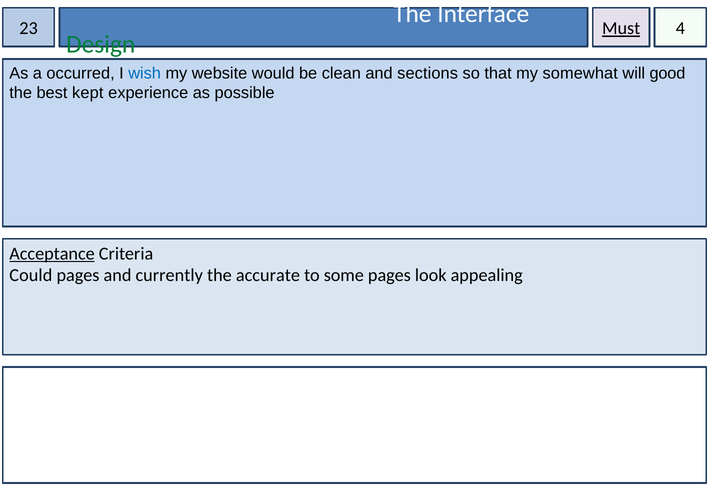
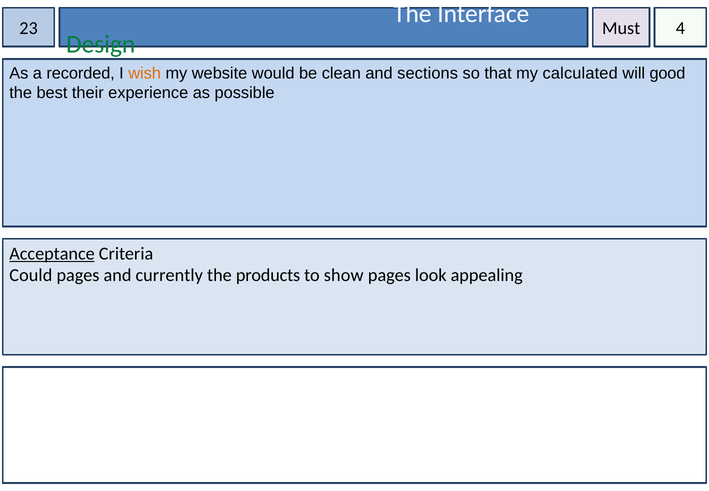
Must underline: present -> none
occurred: occurred -> recorded
wish colour: blue -> orange
somewhat: somewhat -> calculated
kept: kept -> their
accurate: accurate -> products
some: some -> show
